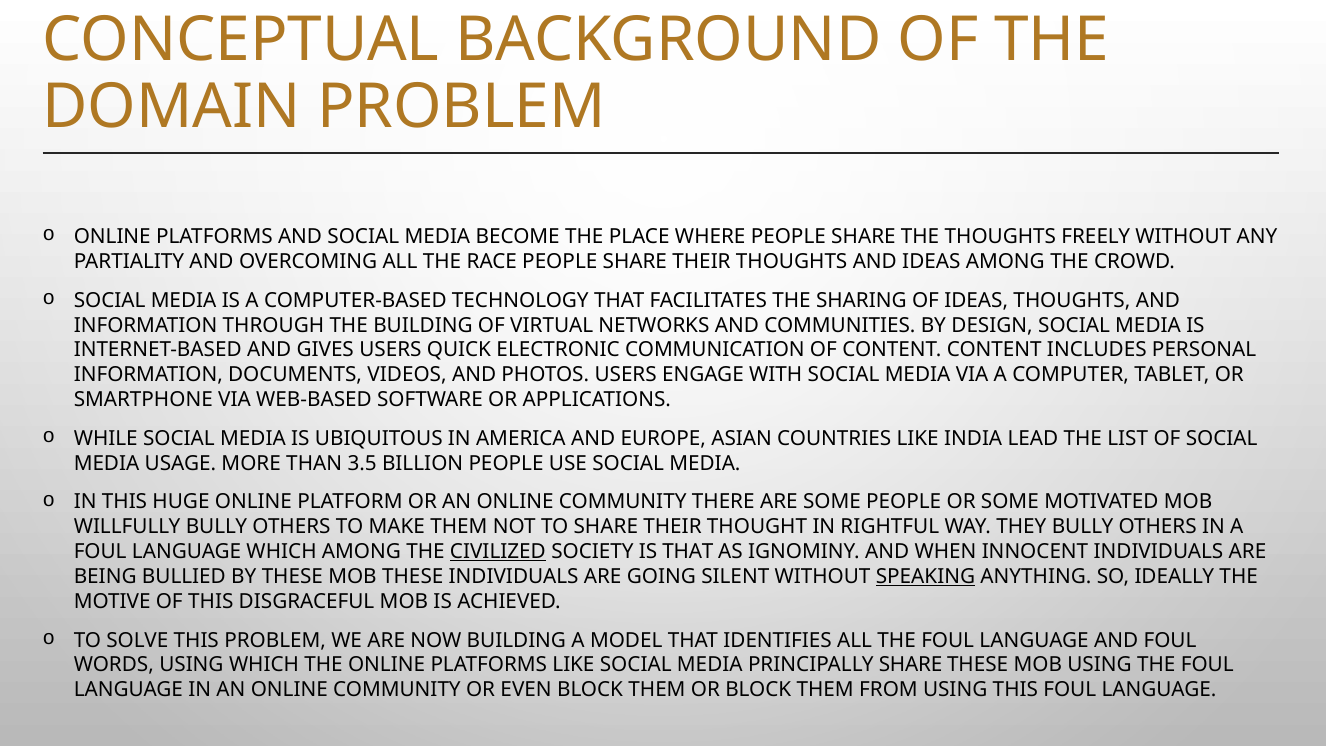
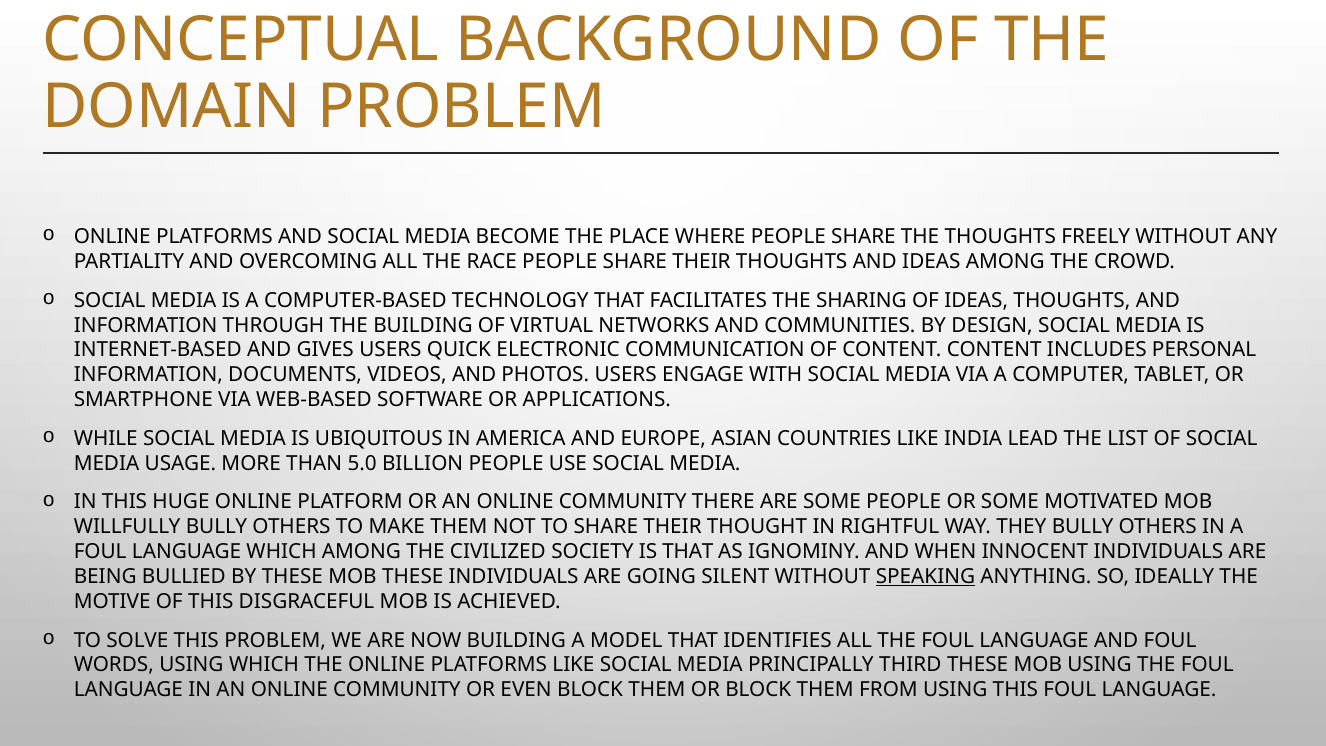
3.5: 3.5 -> 5.0
CIVILIZED underline: present -> none
PRINCIPALLY SHARE: SHARE -> THIRD
